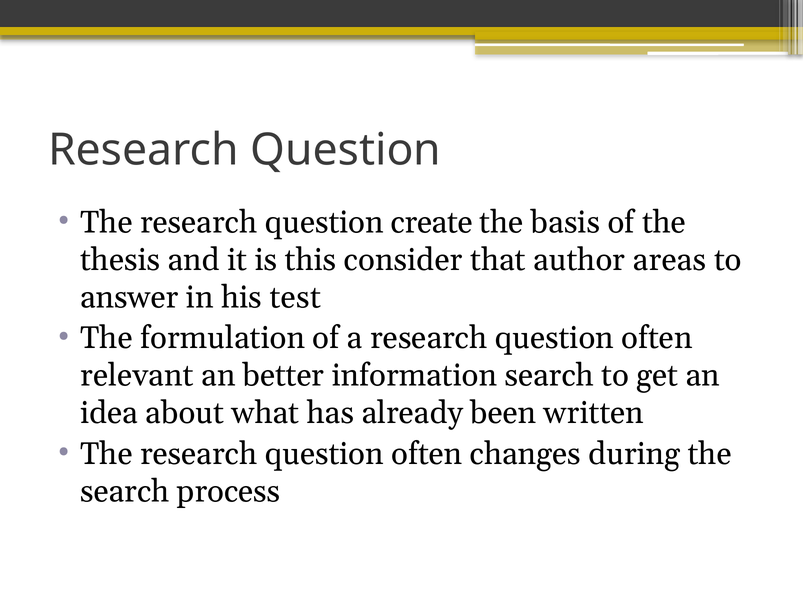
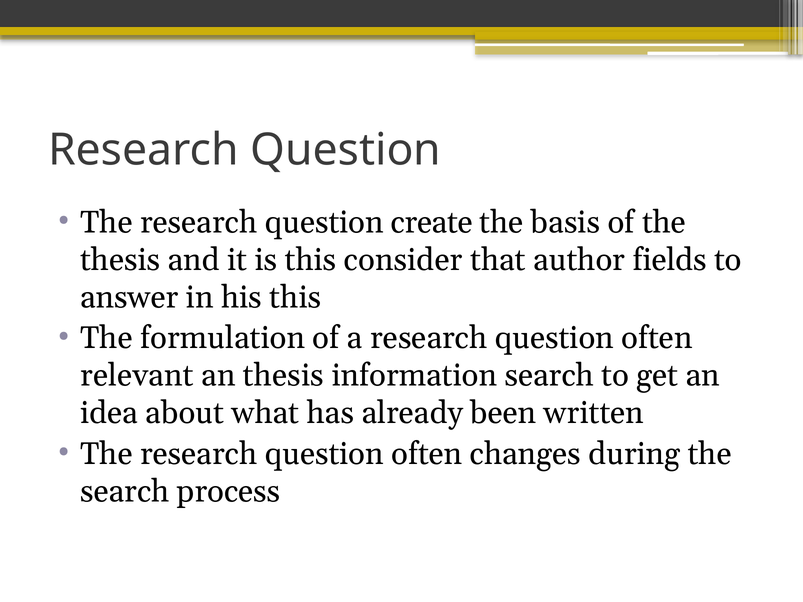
areas: areas -> fields
his test: test -> this
an better: better -> thesis
